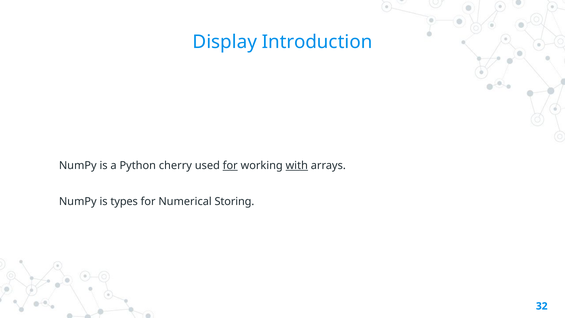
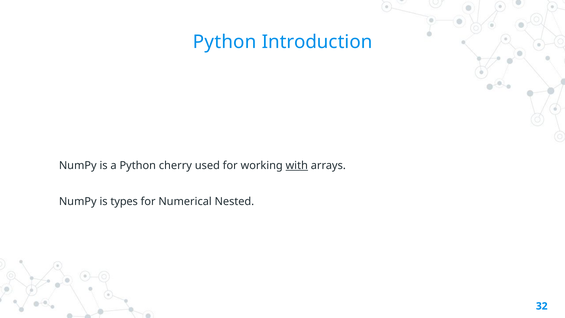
Display at (225, 42): Display -> Python
for at (230, 165) underline: present -> none
Storing: Storing -> Nested
